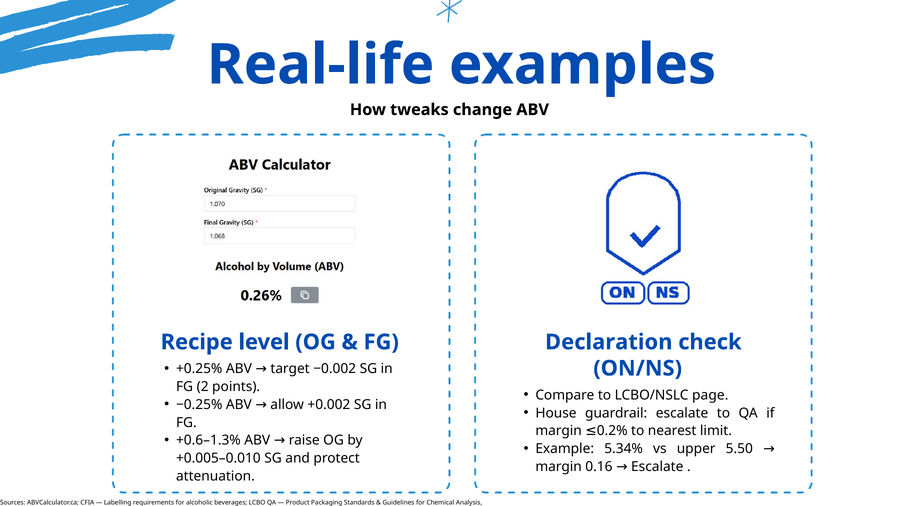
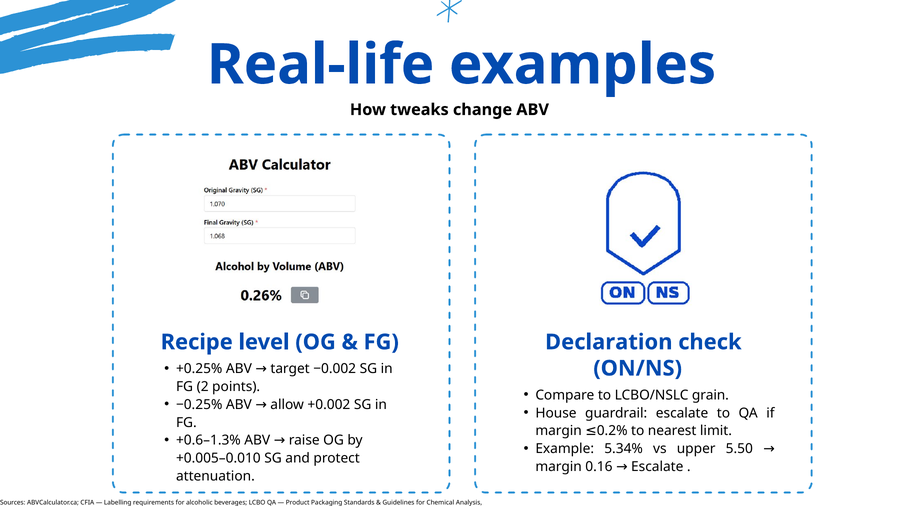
page: page -> grain
